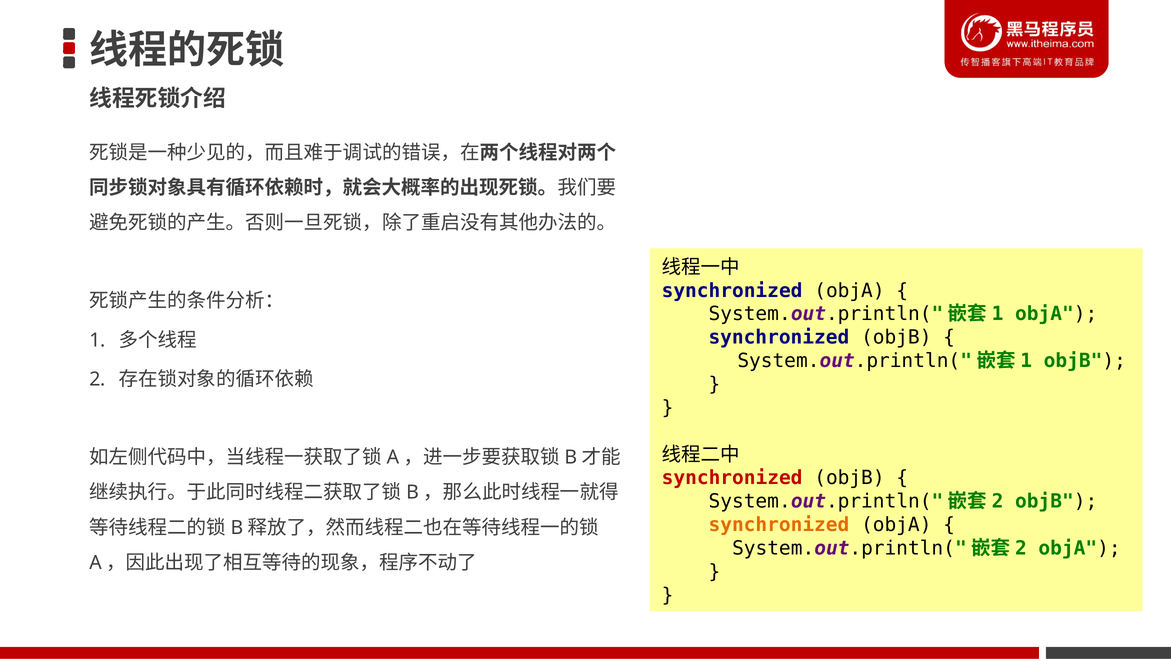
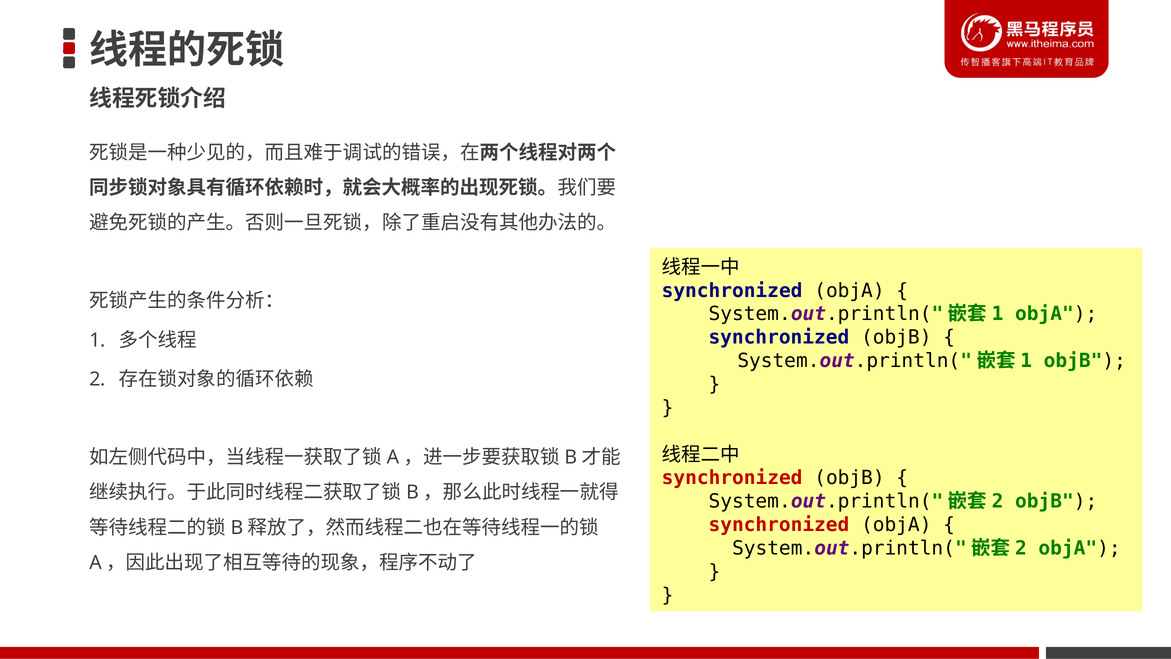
synchronized at (779, 525) colour: orange -> red
